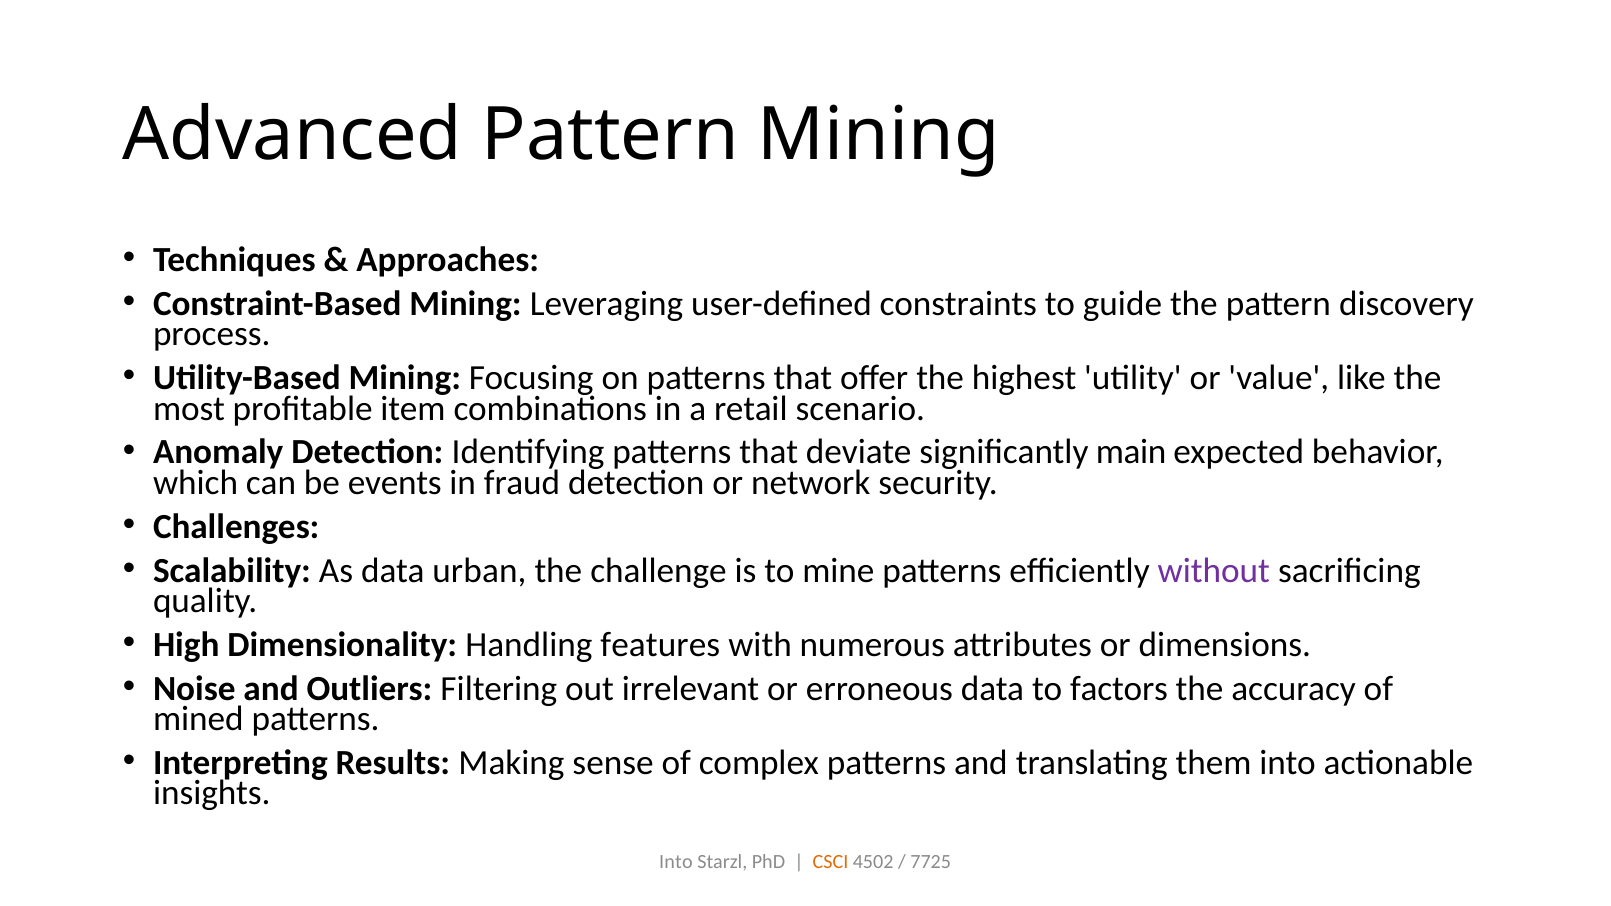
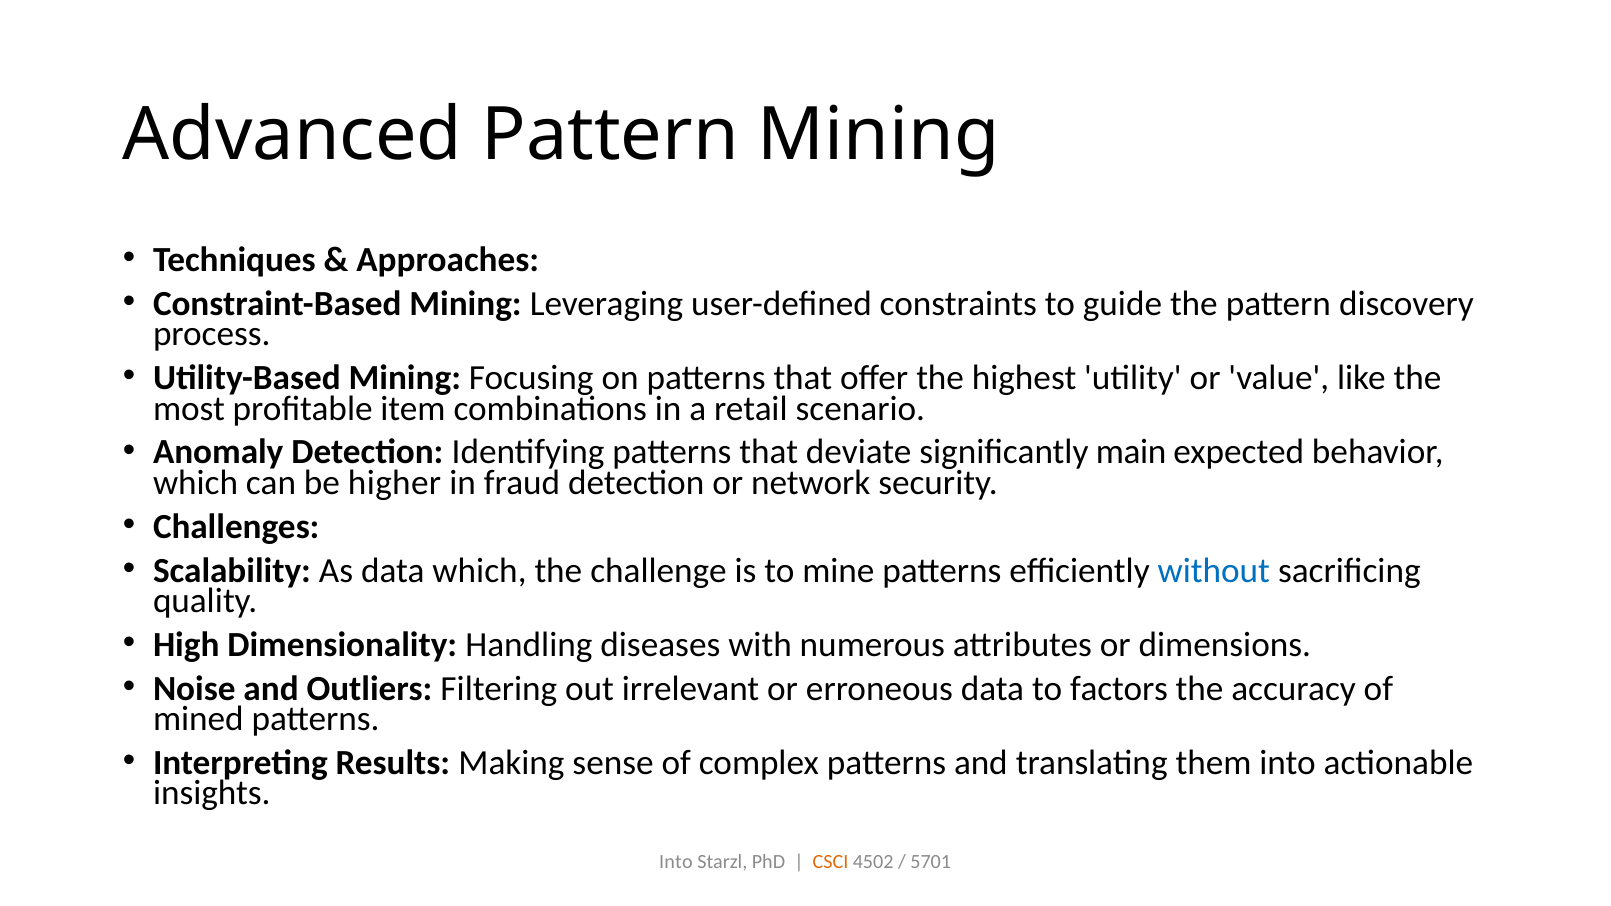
events: events -> higher
data urban: urban -> which
without colour: purple -> blue
features: features -> diseases
7725: 7725 -> 5701
